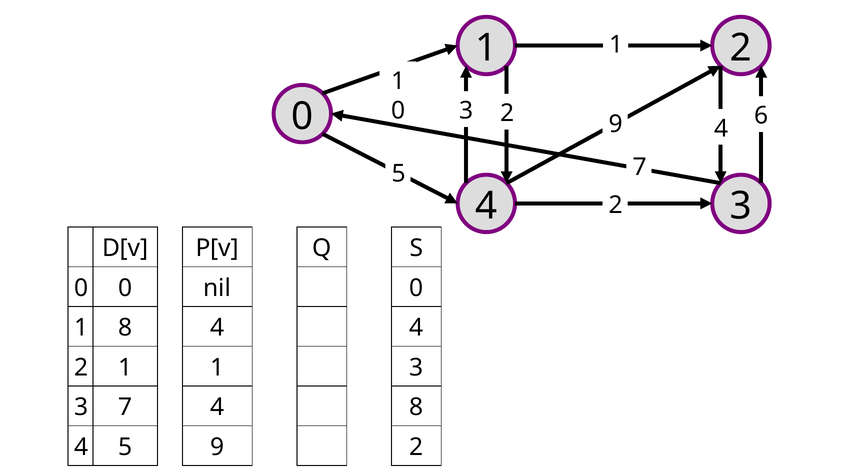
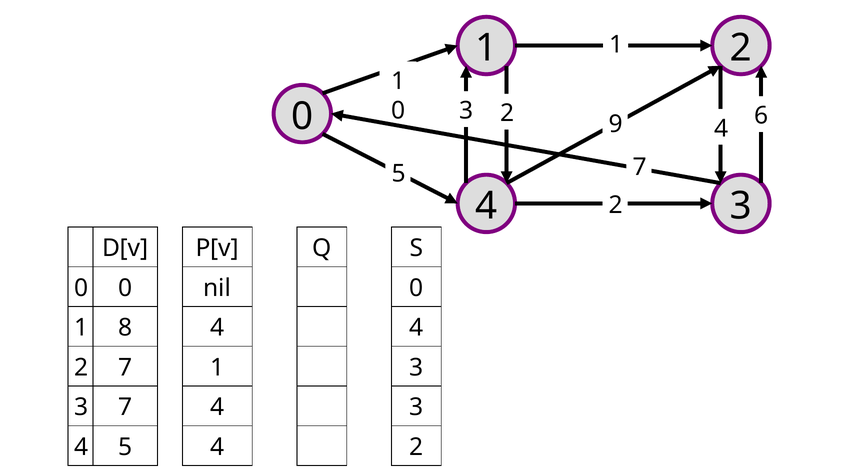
2 1: 1 -> 7
7 4 8: 8 -> 3
5 9: 9 -> 4
